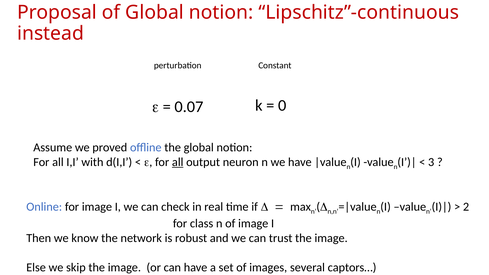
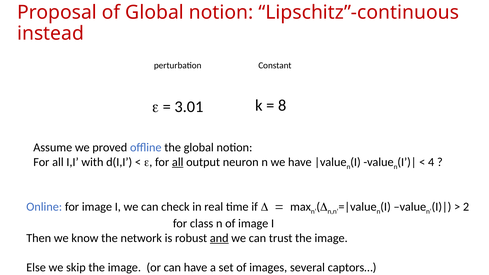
0: 0 -> 8
0.07: 0.07 -> 3.01
3: 3 -> 4
and underline: none -> present
